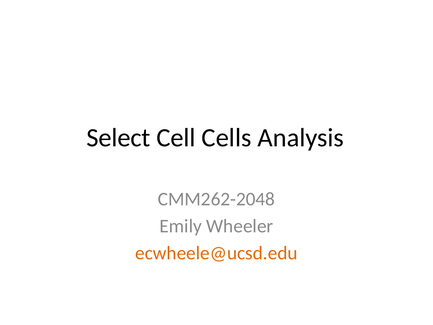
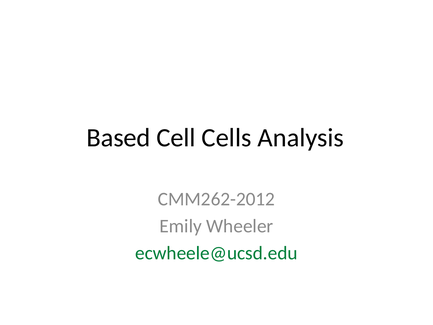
Select: Select -> Based
CMM262-2048: CMM262-2048 -> CMM262-2012
ecwheele@ucsd.edu colour: orange -> green
